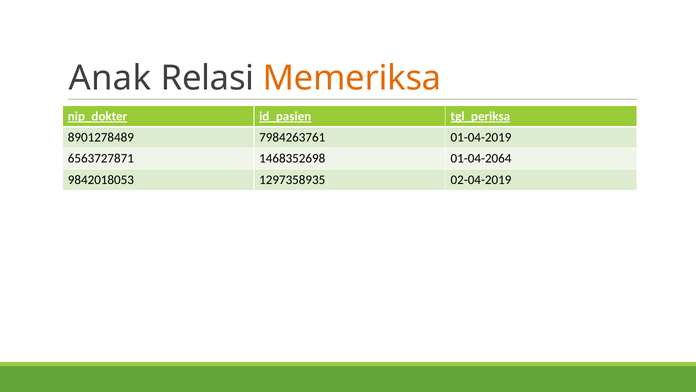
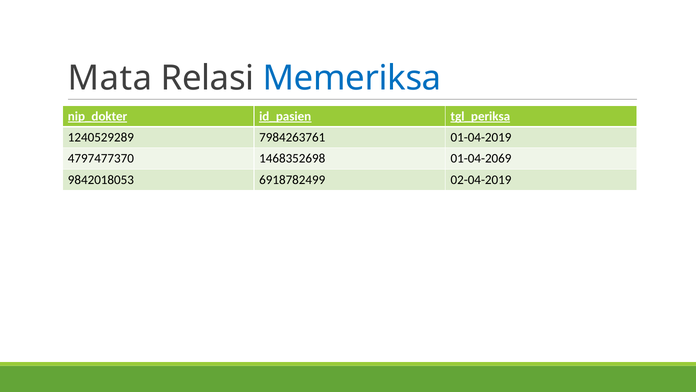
Anak: Anak -> Mata
Memeriksa colour: orange -> blue
8901278489: 8901278489 -> 1240529289
6563727871: 6563727871 -> 4797477370
01-04-2064: 01-04-2064 -> 01-04-2069
1297358935: 1297358935 -> 6918782499
